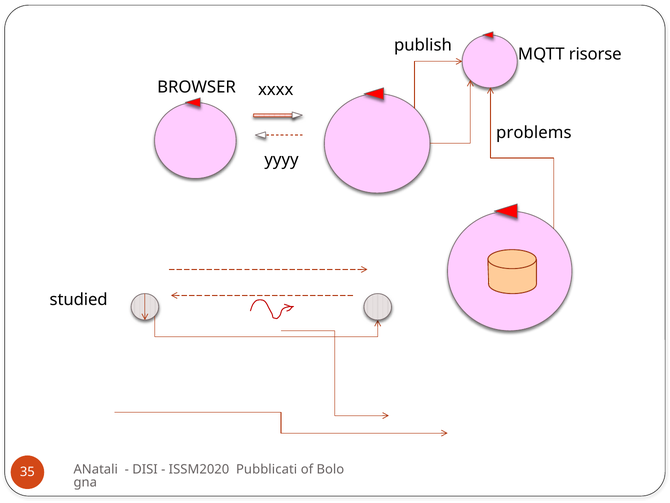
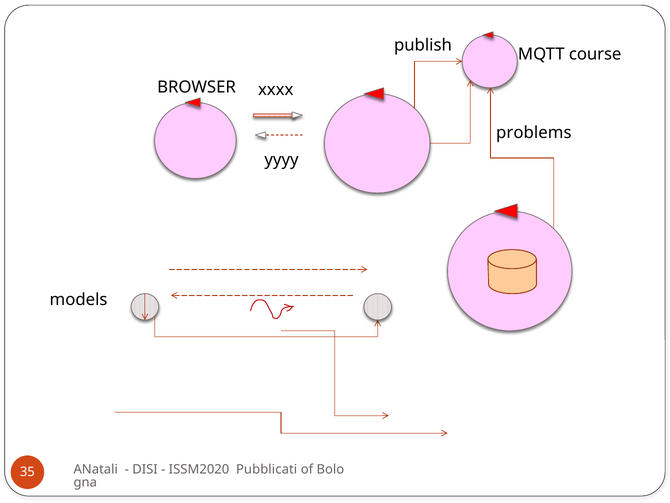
risorse: risorse -> course
studied: studied -> models
